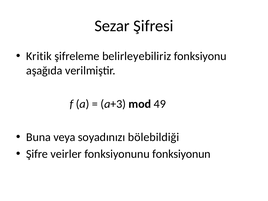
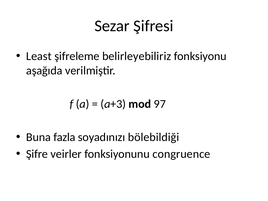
Kritik: Kritik -> Least
49: 49 -> 97
veya: veya -> fazla
fonksiyonun: fonksiyonun -> congruence
